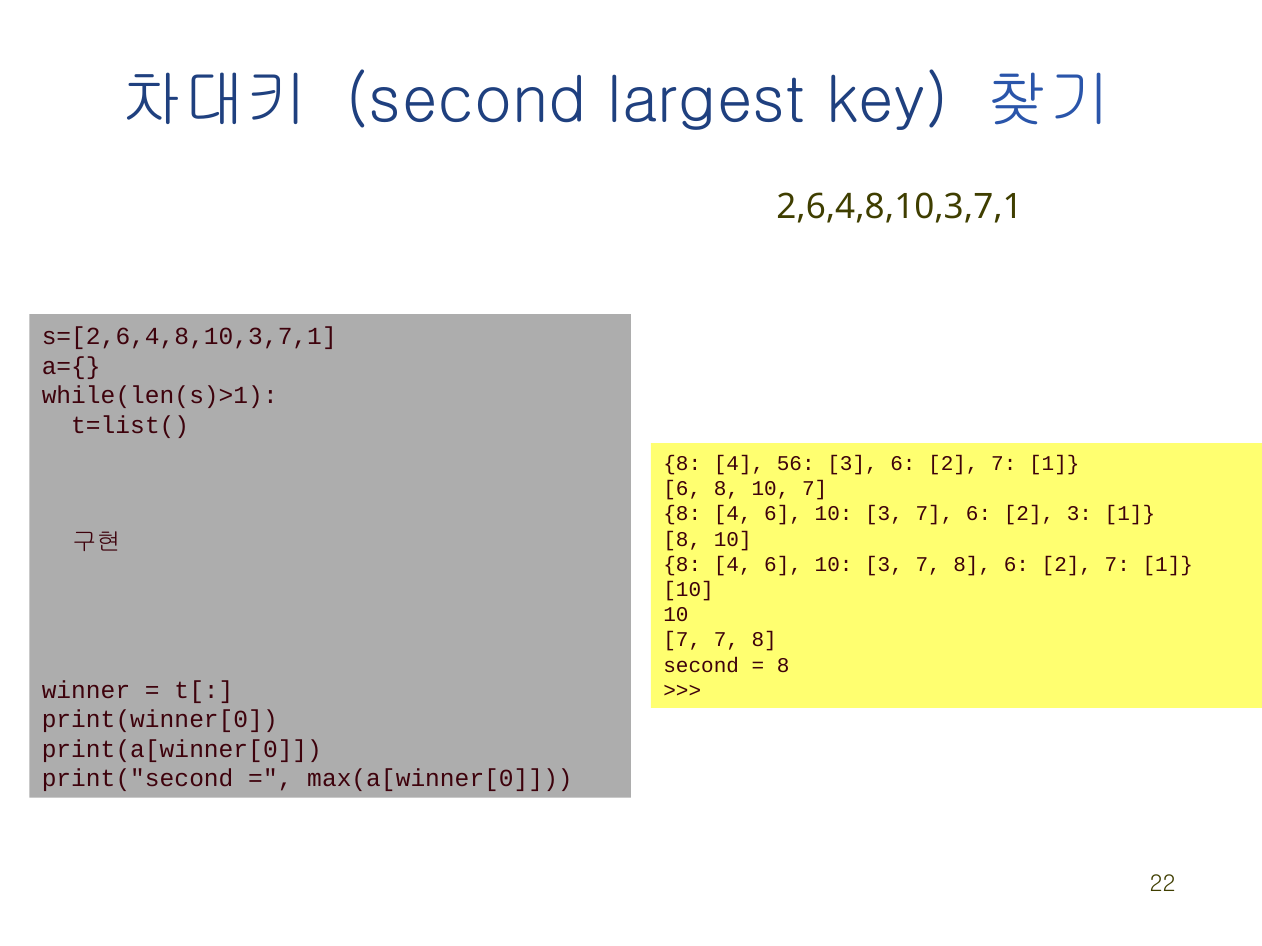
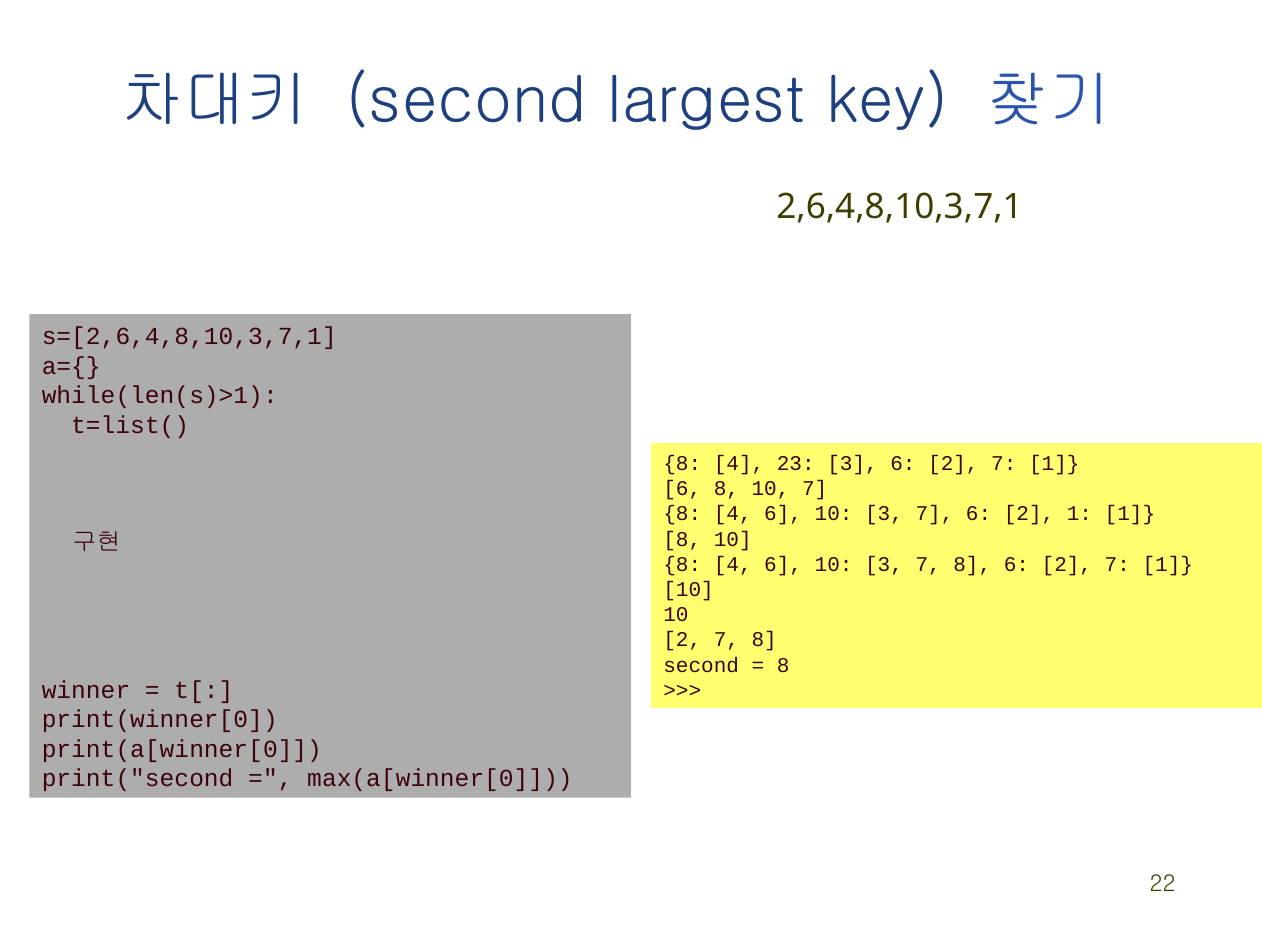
56: 56 -> 23
2 3: 3 -> 1
7 at (682, 640): 7 -> 2
